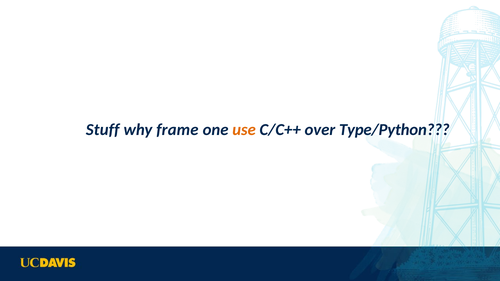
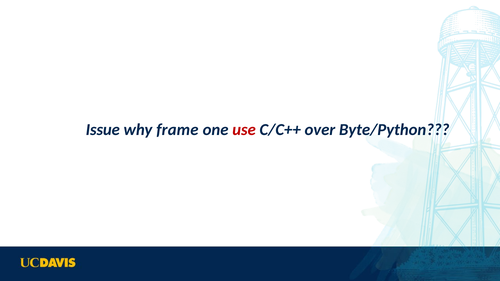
Stuff: Stuff -> Issue
use colour: orange -> red
Type/Python: Type/Python -> Byte/Python
